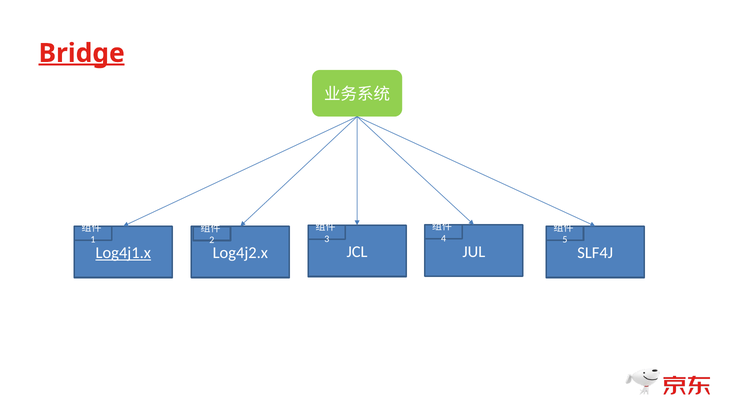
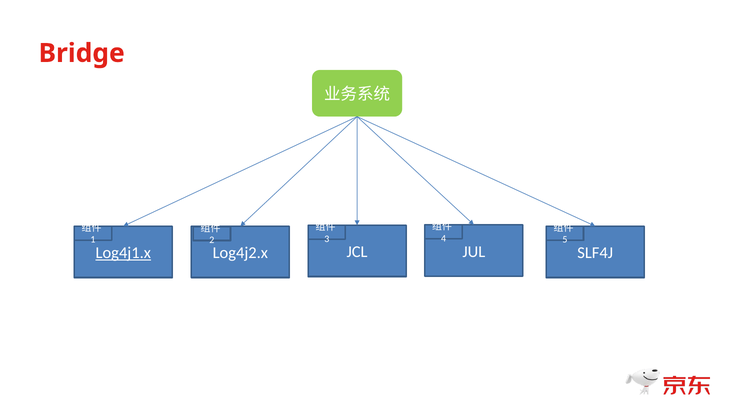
Bridge underline: present -> none
